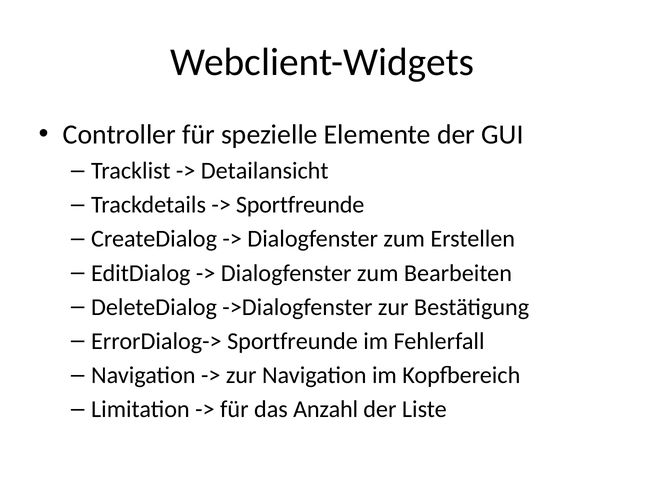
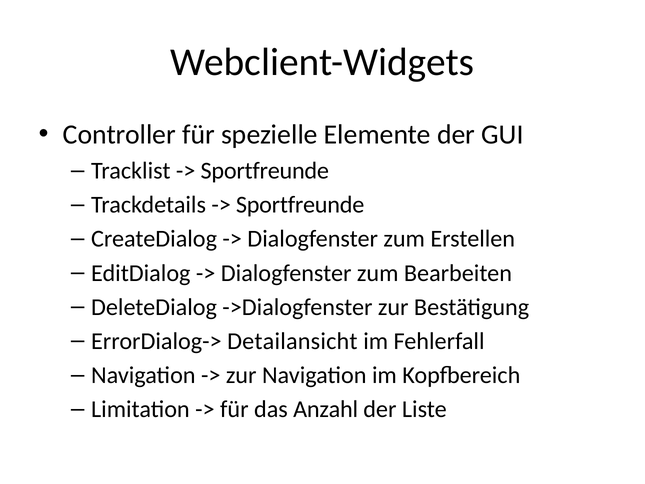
Detailansicht at (265, 171): Detailansicht -> Sportfreunde
ErrorDialog-> Sportfreunde: Sportfreunde -> Detailansicht
